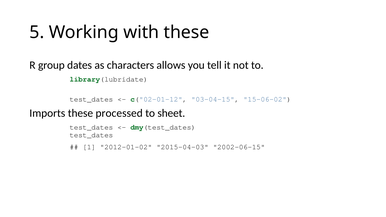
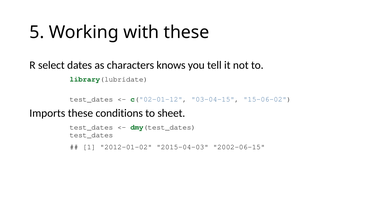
group: group -> select
allows: allows -> knows
processed: processed -> conditions
